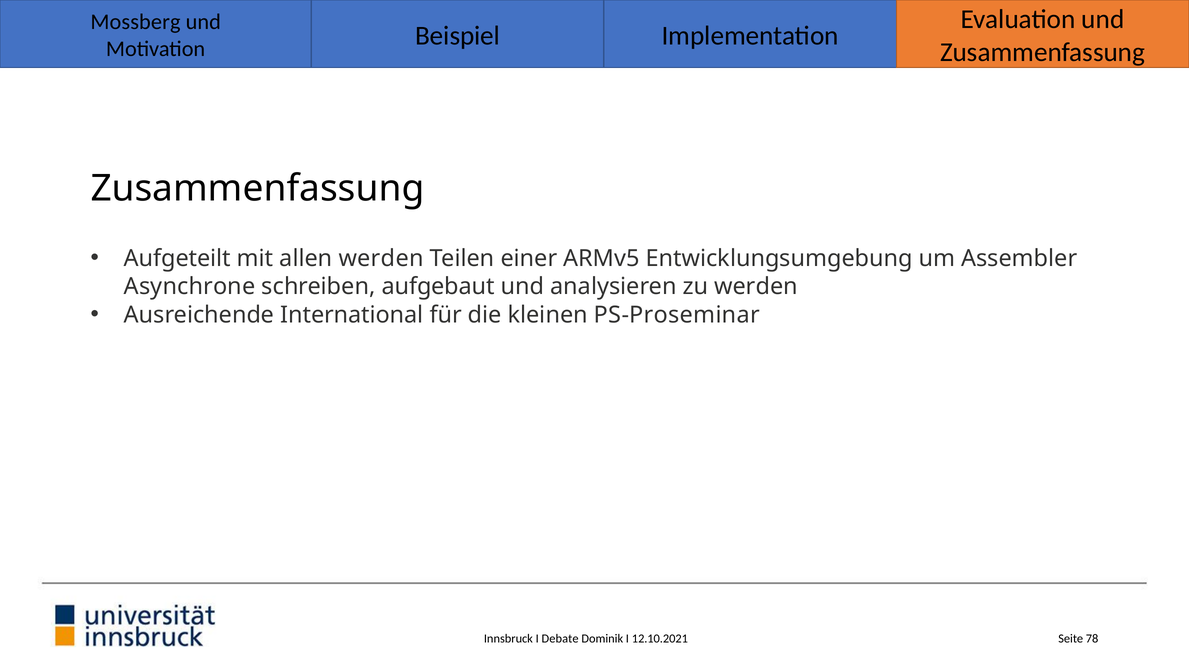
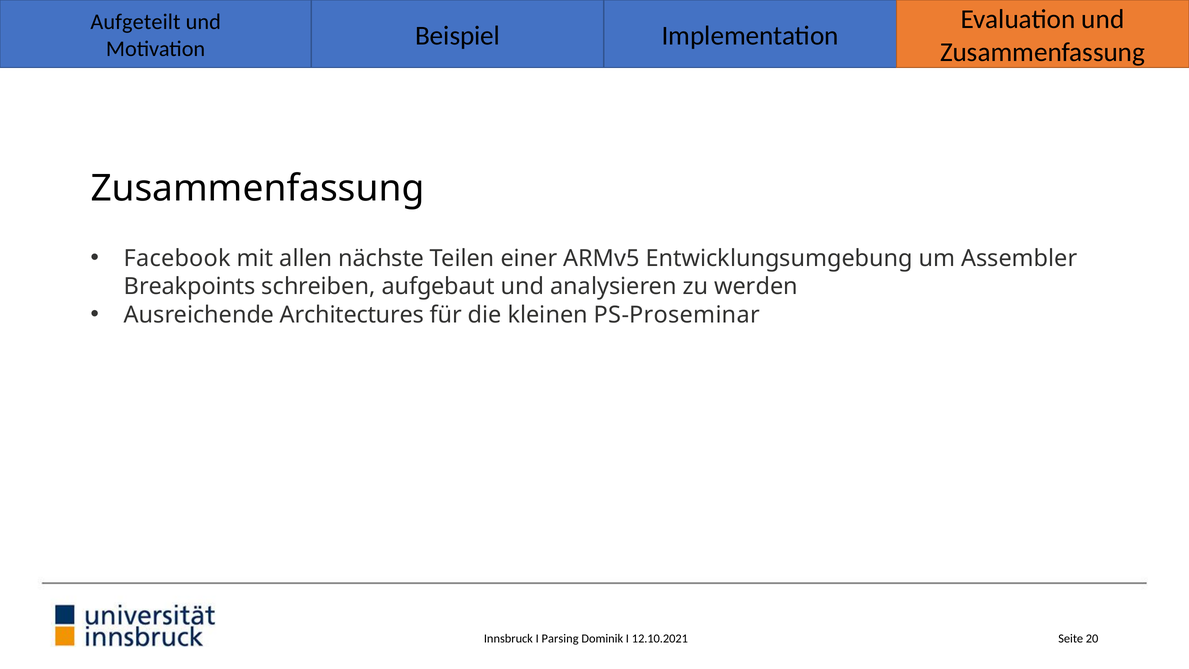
Mossberg: Mossberg -> Aufgeteilt
Aufgeteilt: Aufgeteilt -> Facebook
allen werden: werden -> nächste
Asynchrone: Asynchrone -> Breakpoints
International: International -> Architectures
Debate: Debate -> Parsing
78: 78 -> 20
